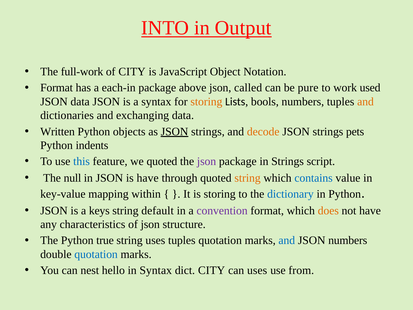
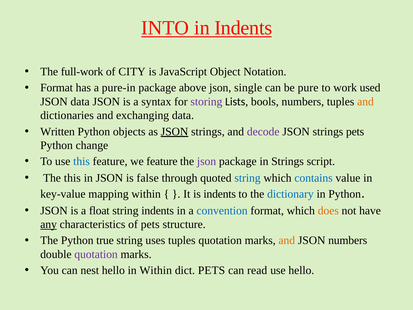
in Output: Output -> Indents
each-in: each-in -> pure-in
called: called -> single
storing at (206, 102) colour: orange -> purple
decode colour: orange -> purple
indents: indents -> change
we quoted: quoted -> feature
The null: null -> this
is have: have -> false
string at (248, 178) colour: orange -> blue
is storing: storing -> indents
keys: keys -> float
string default: default -> indents
convention colour: purple -> blue
any underline: none -> present
of json: json -> pets
and at (287, 240) colour: blue -> orange
quotation at (96, 254) colour: blue -> purple
in Syntax: Syntax -> Within
dict CITY: CITY -> PETS
can uses: uses -> read
use from: from -> hello
